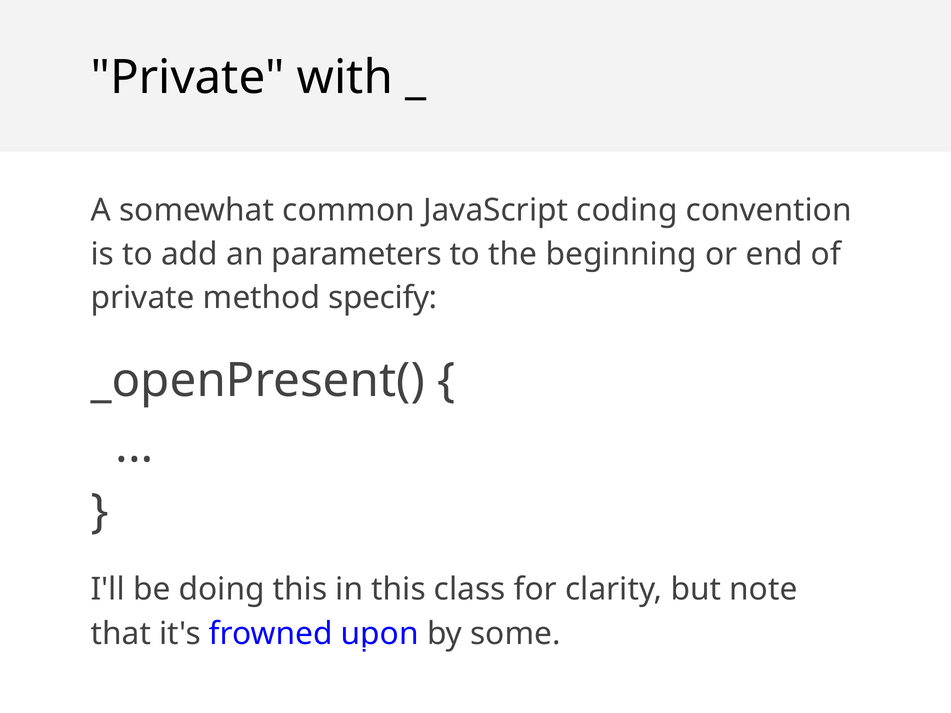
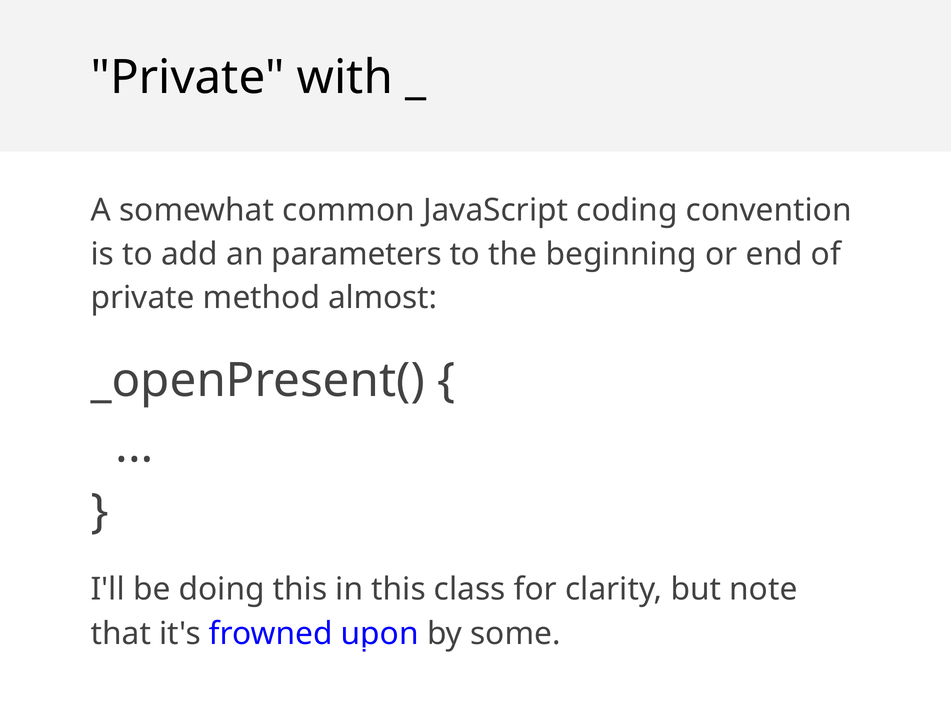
specify: specify -> almost
